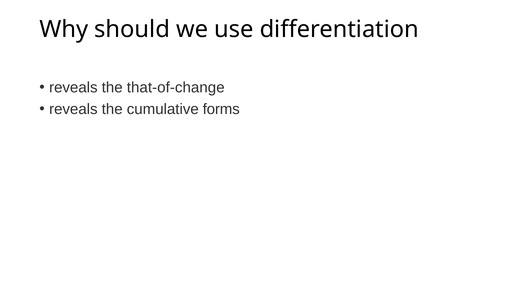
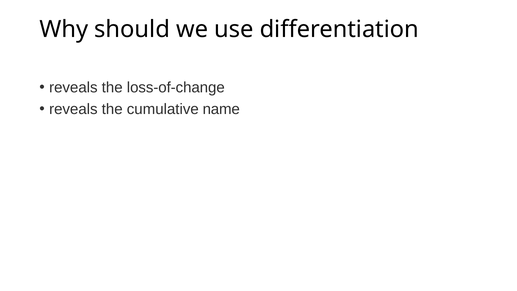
that-of-change: that-of-change -> loss-of-change
forms: forms -> name
